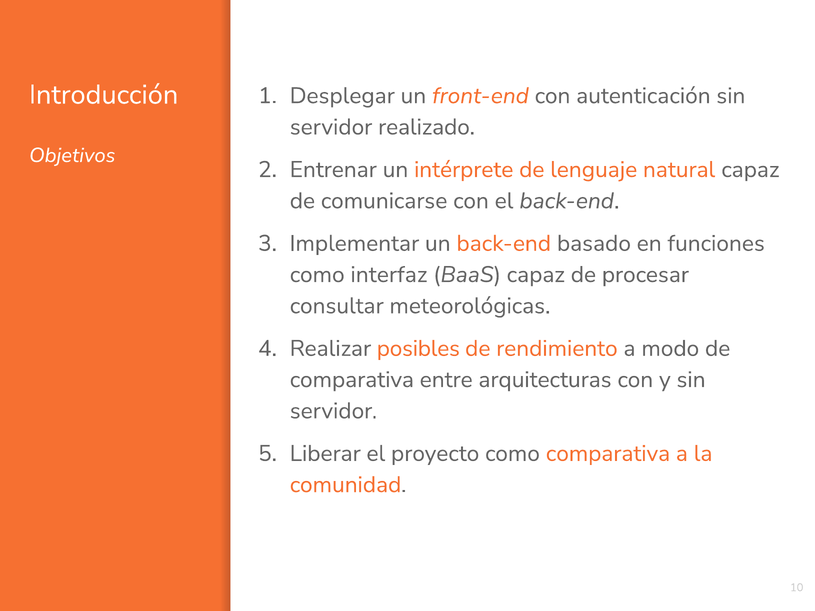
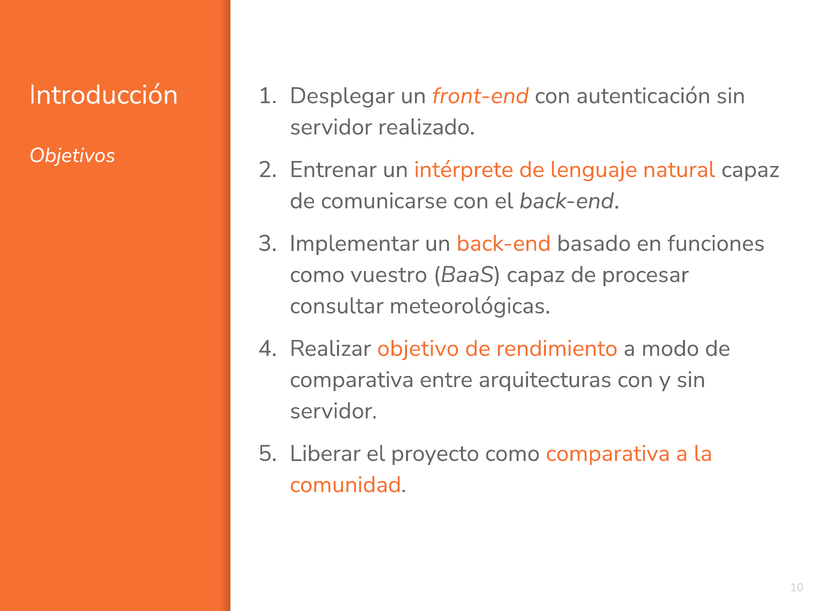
interfaz: interfaz -> vuestro
posibles: posibles -> objetivo
